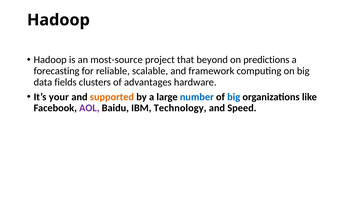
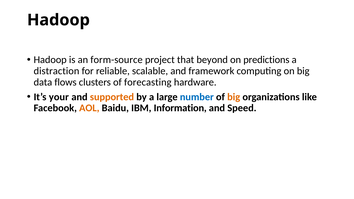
most-source: most-source -> form-source
forecasting: forecasting -> distraction
fields: fields -> flows
advantages: advantages -> forecasting
big at (234, 97) colour: blue -> orange
AOL colour: purple -> orange
Technology: Technology -> Information
